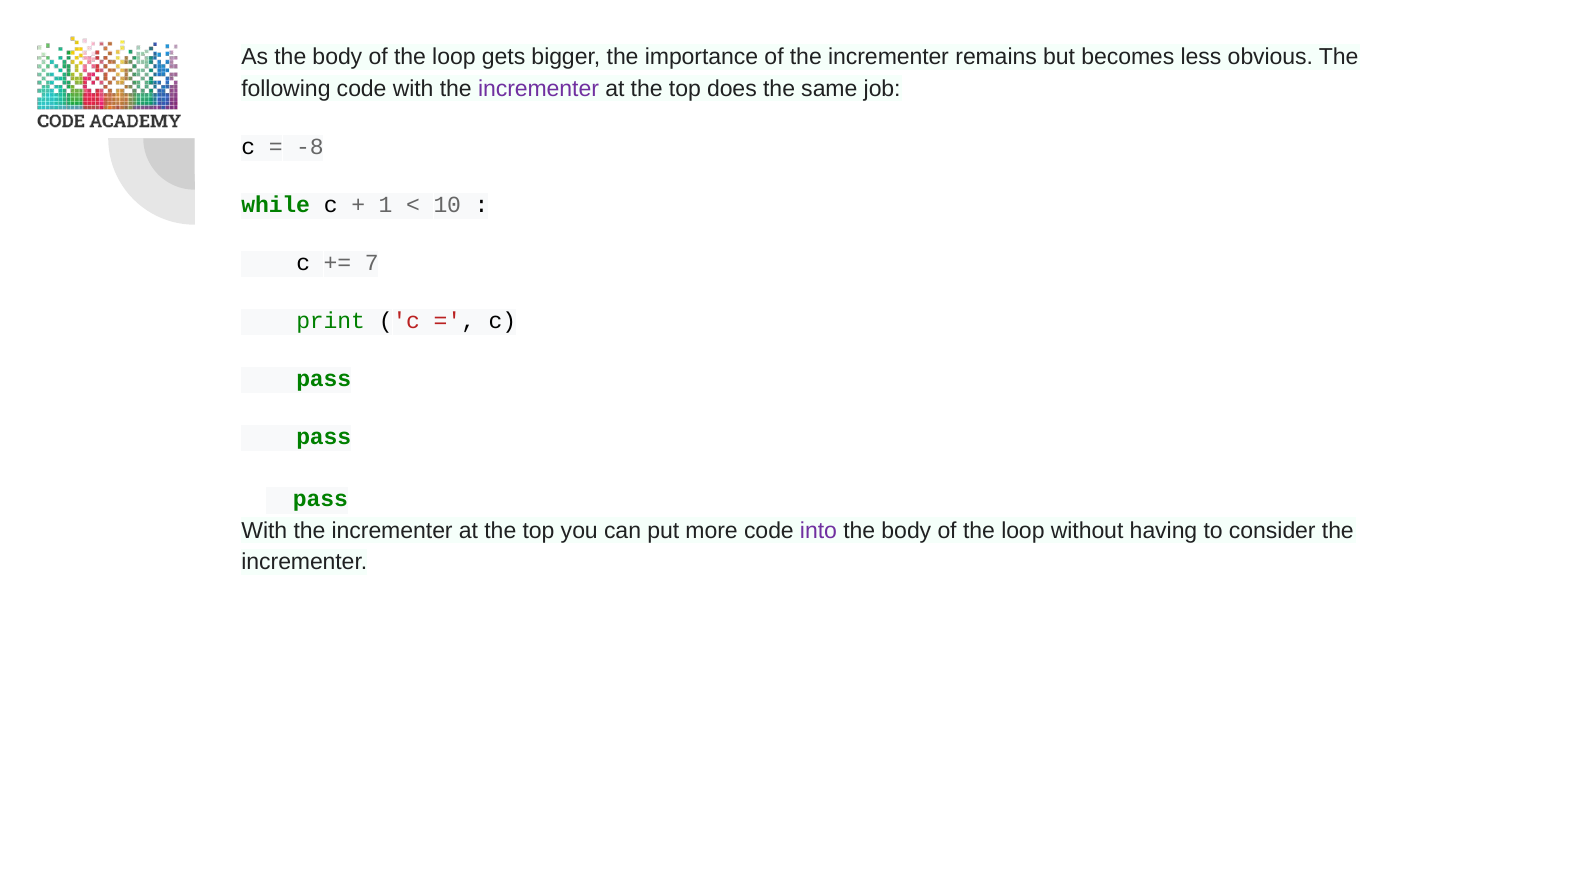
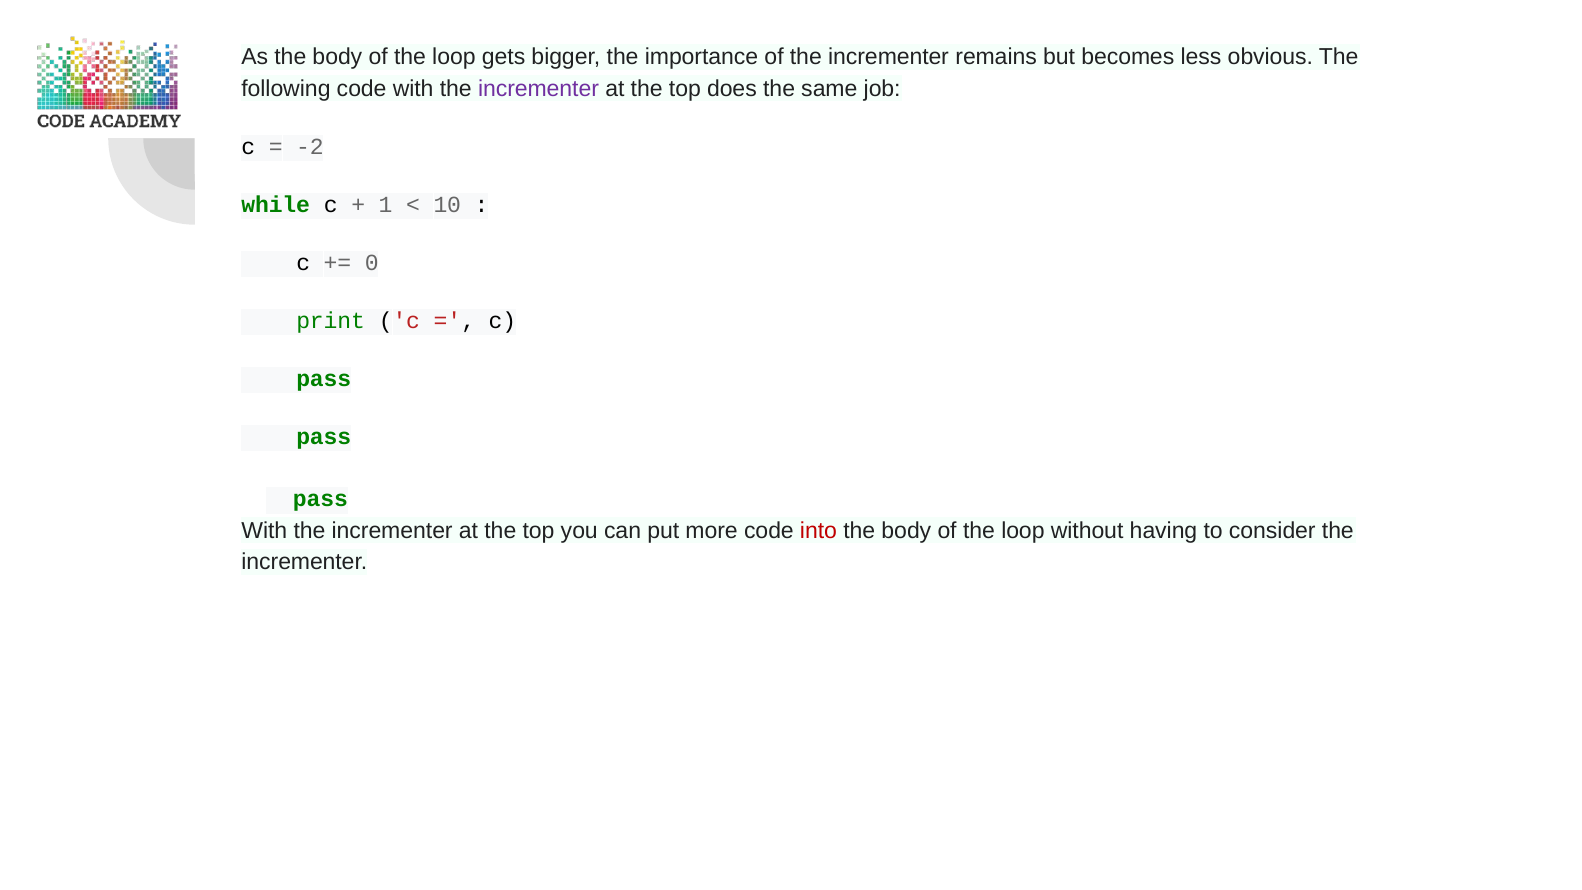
-8: -8 -> -2
7: 7 -> 0
into colour: purple -> red
